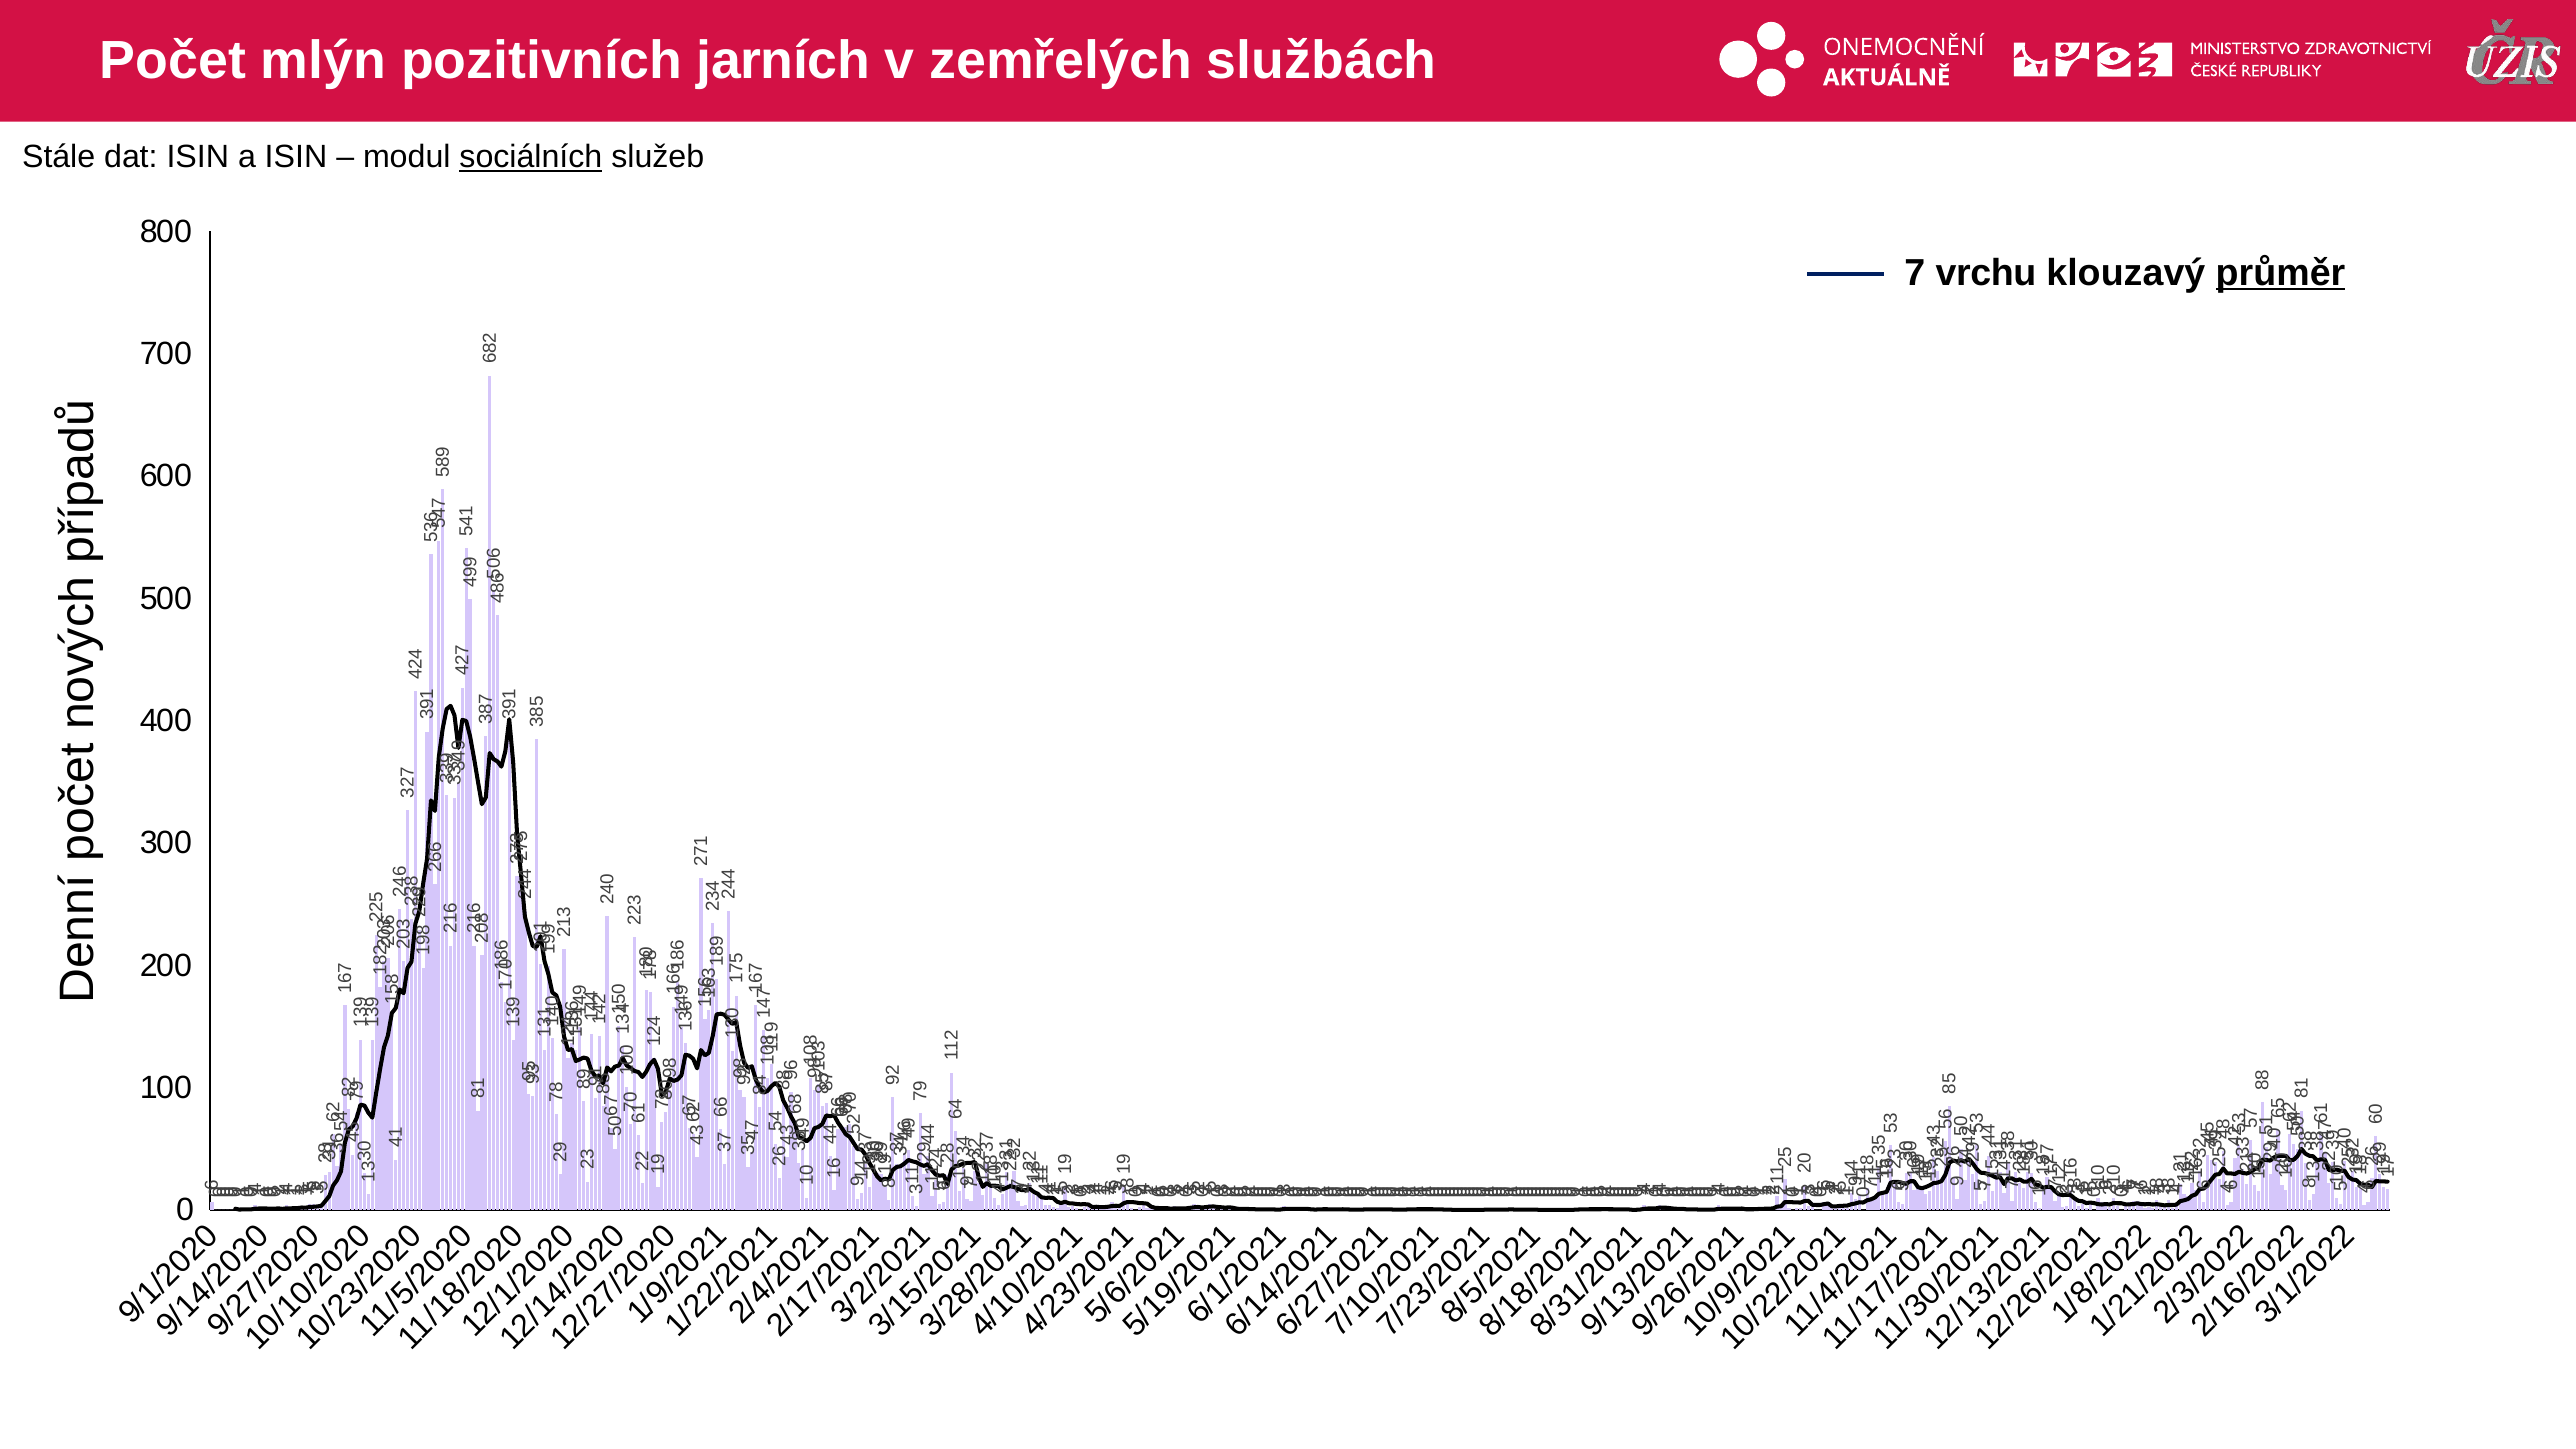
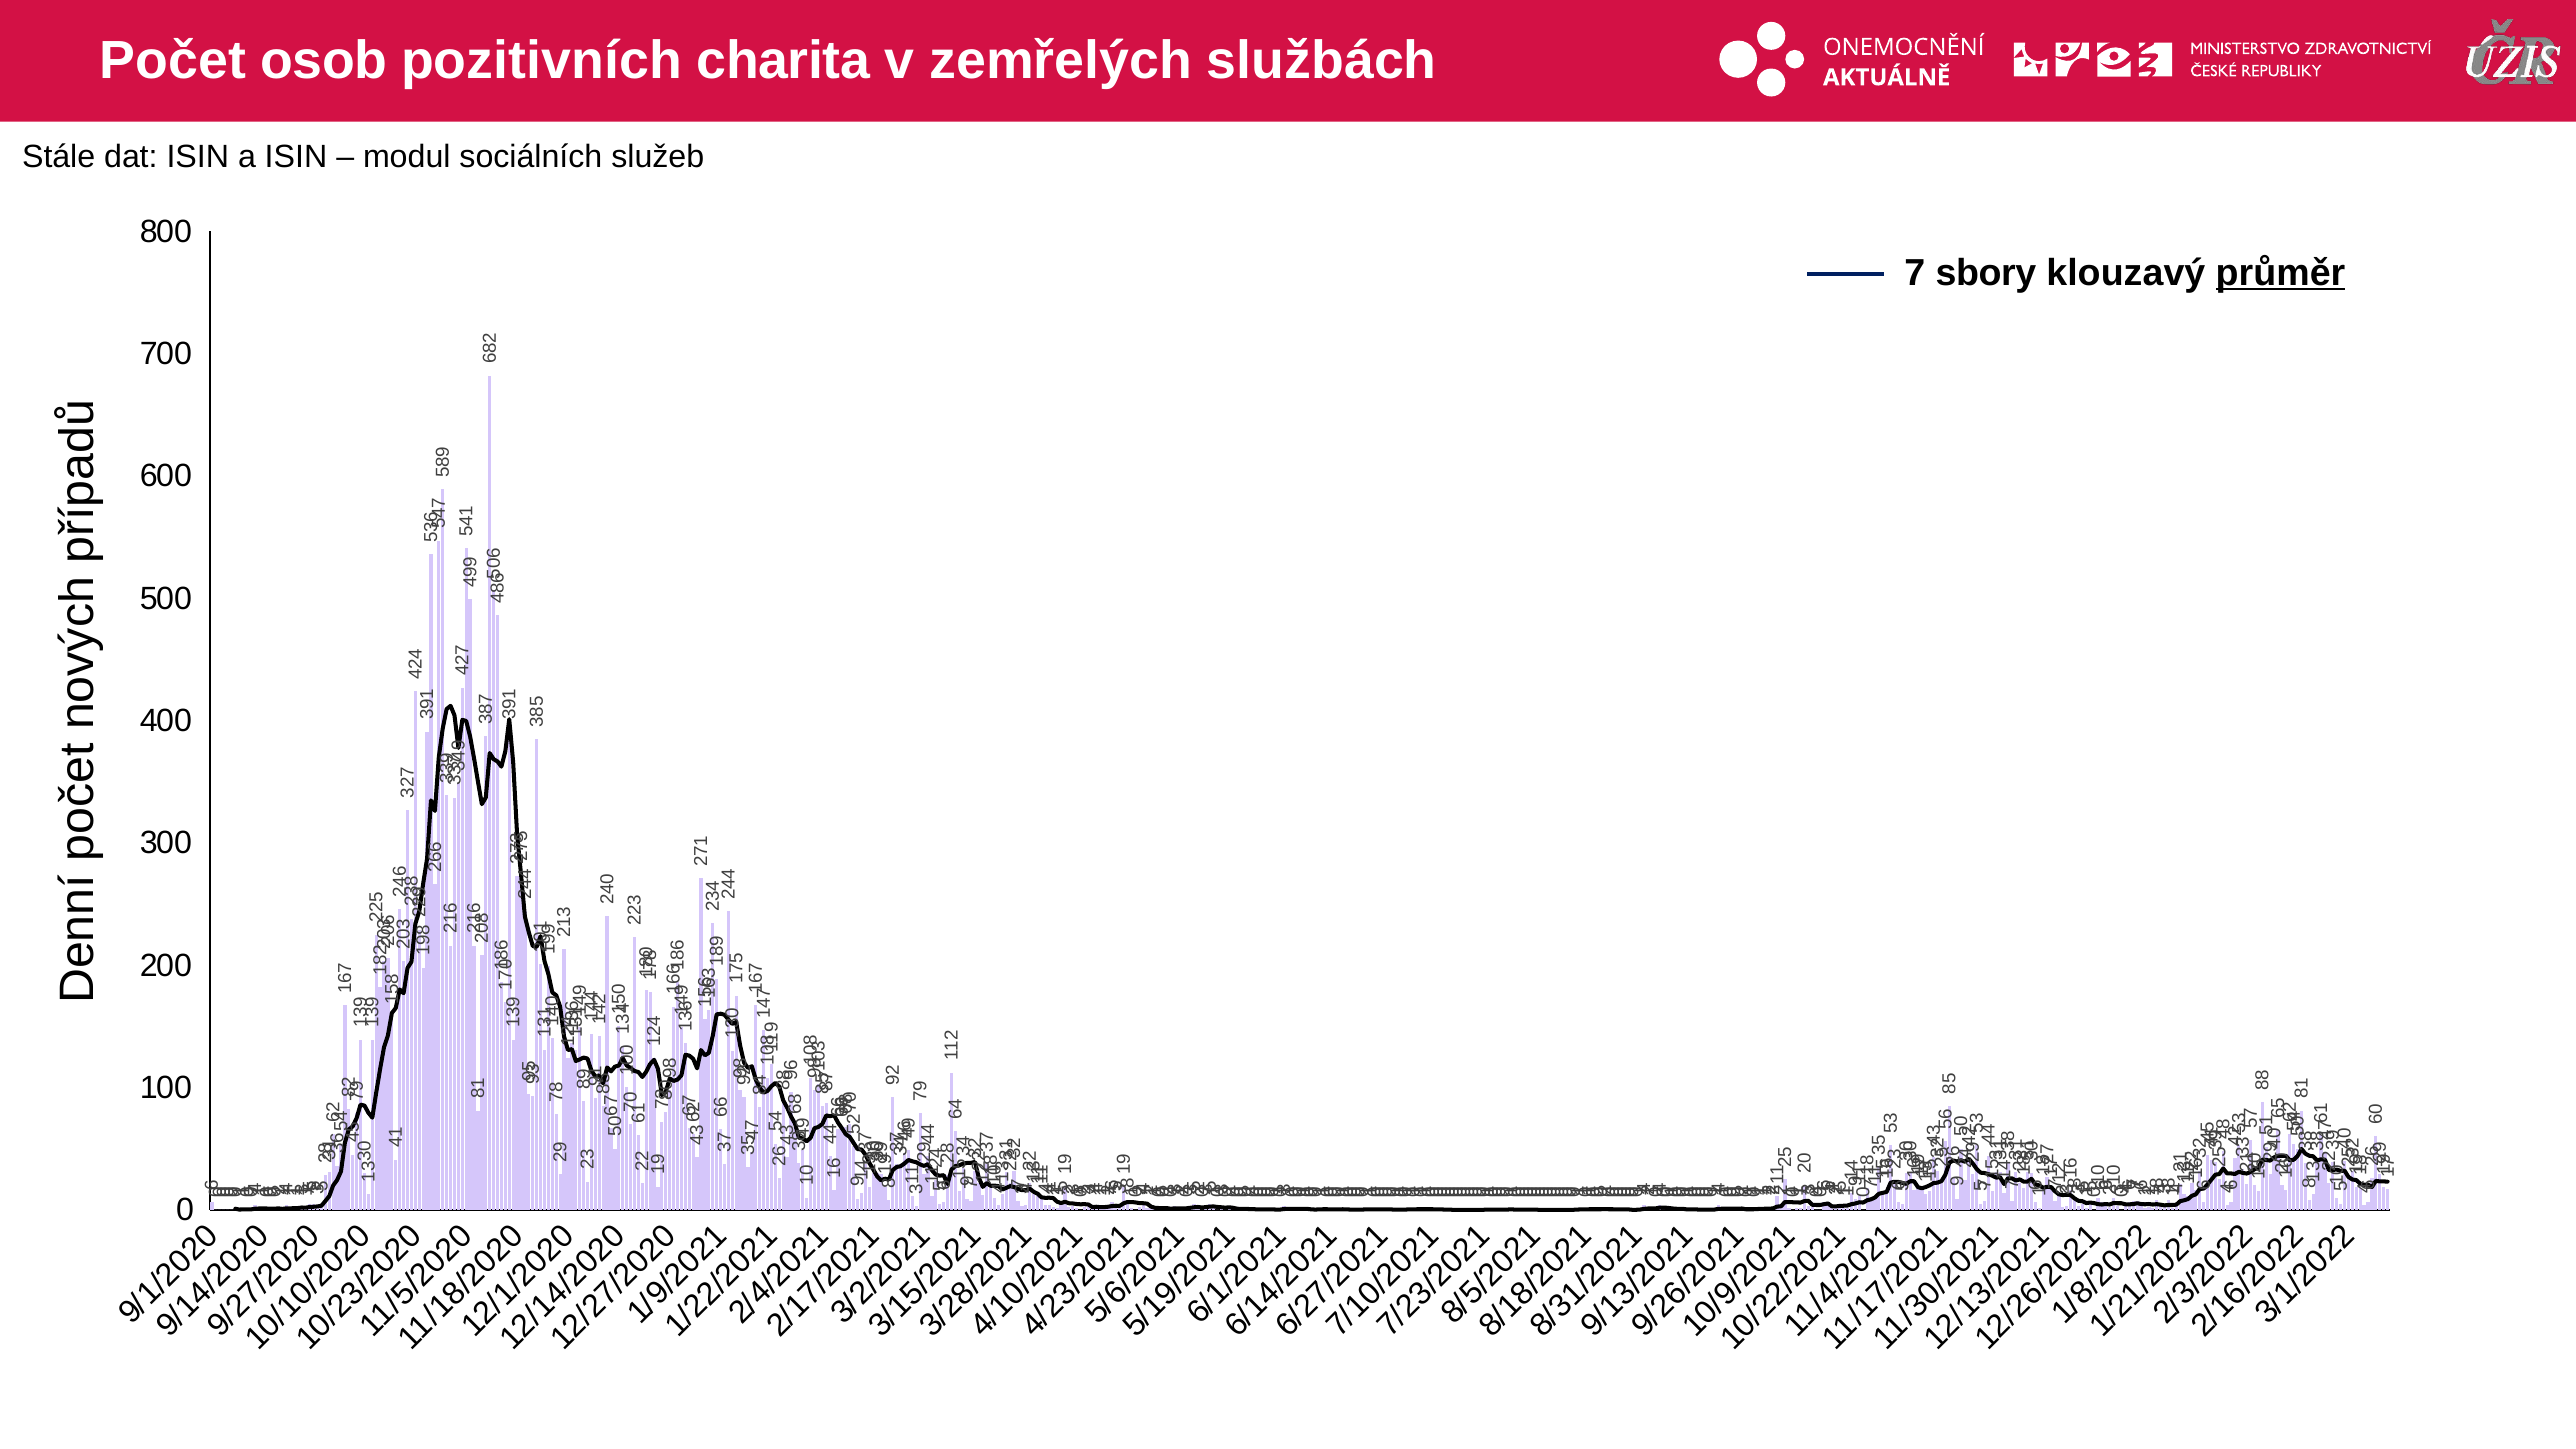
mlýn: mlýn -> osob
jarních: jarních -> charita
sociálních underline: present -> none
vrchu: vrchu -> sbory
